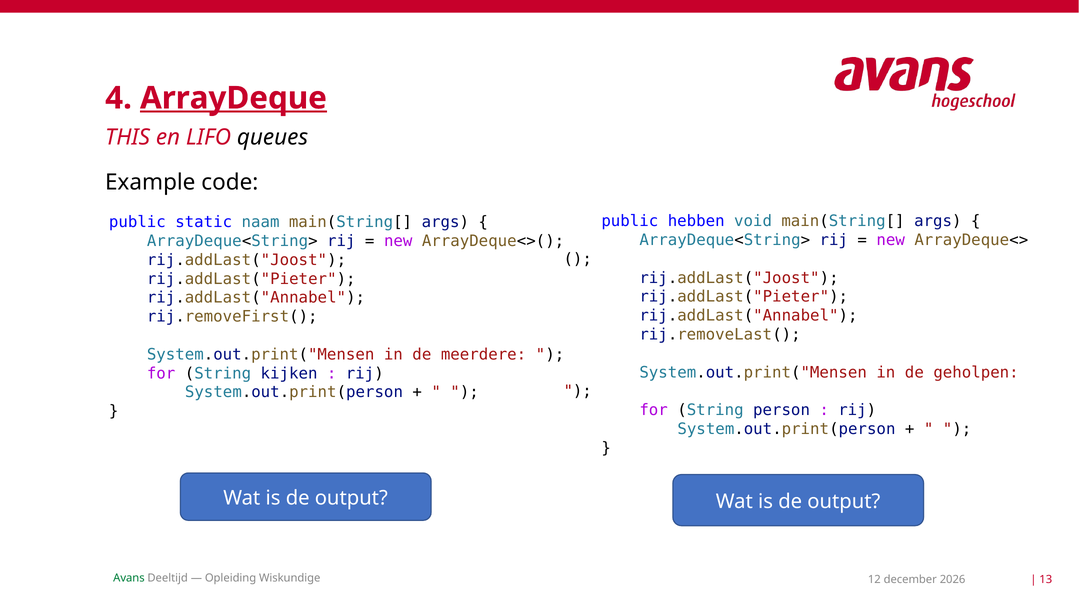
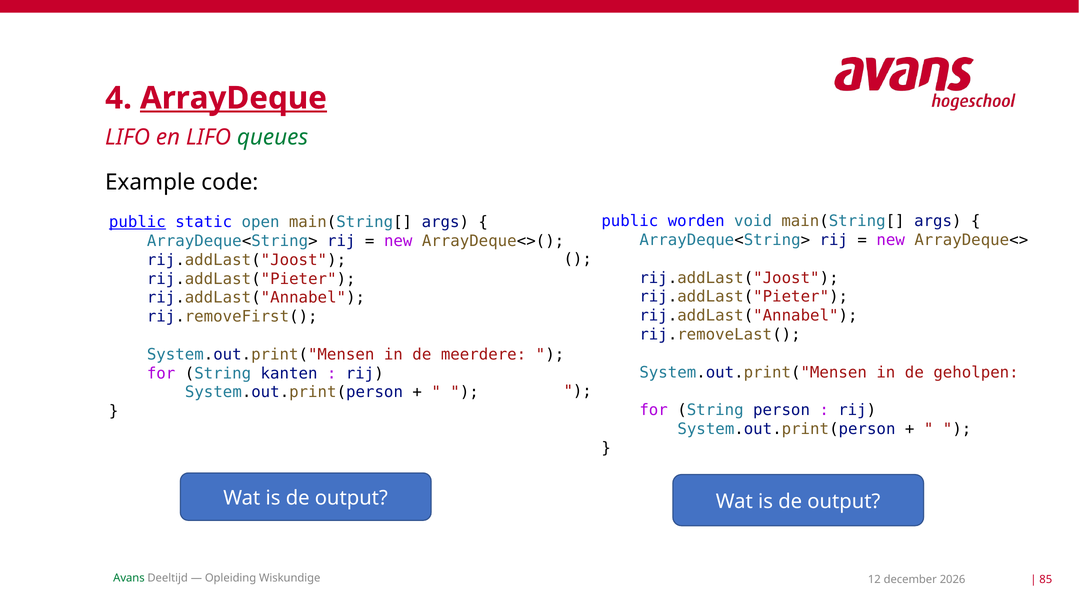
THIS at (128, 137): THIS -> LIFO
queues colour: black -> green
hebben: hebben -> worden
public at (137, 222) underline: none -> present
naam: naam -> open
kijken: kijken -> kanten
13: 13 -> 85
